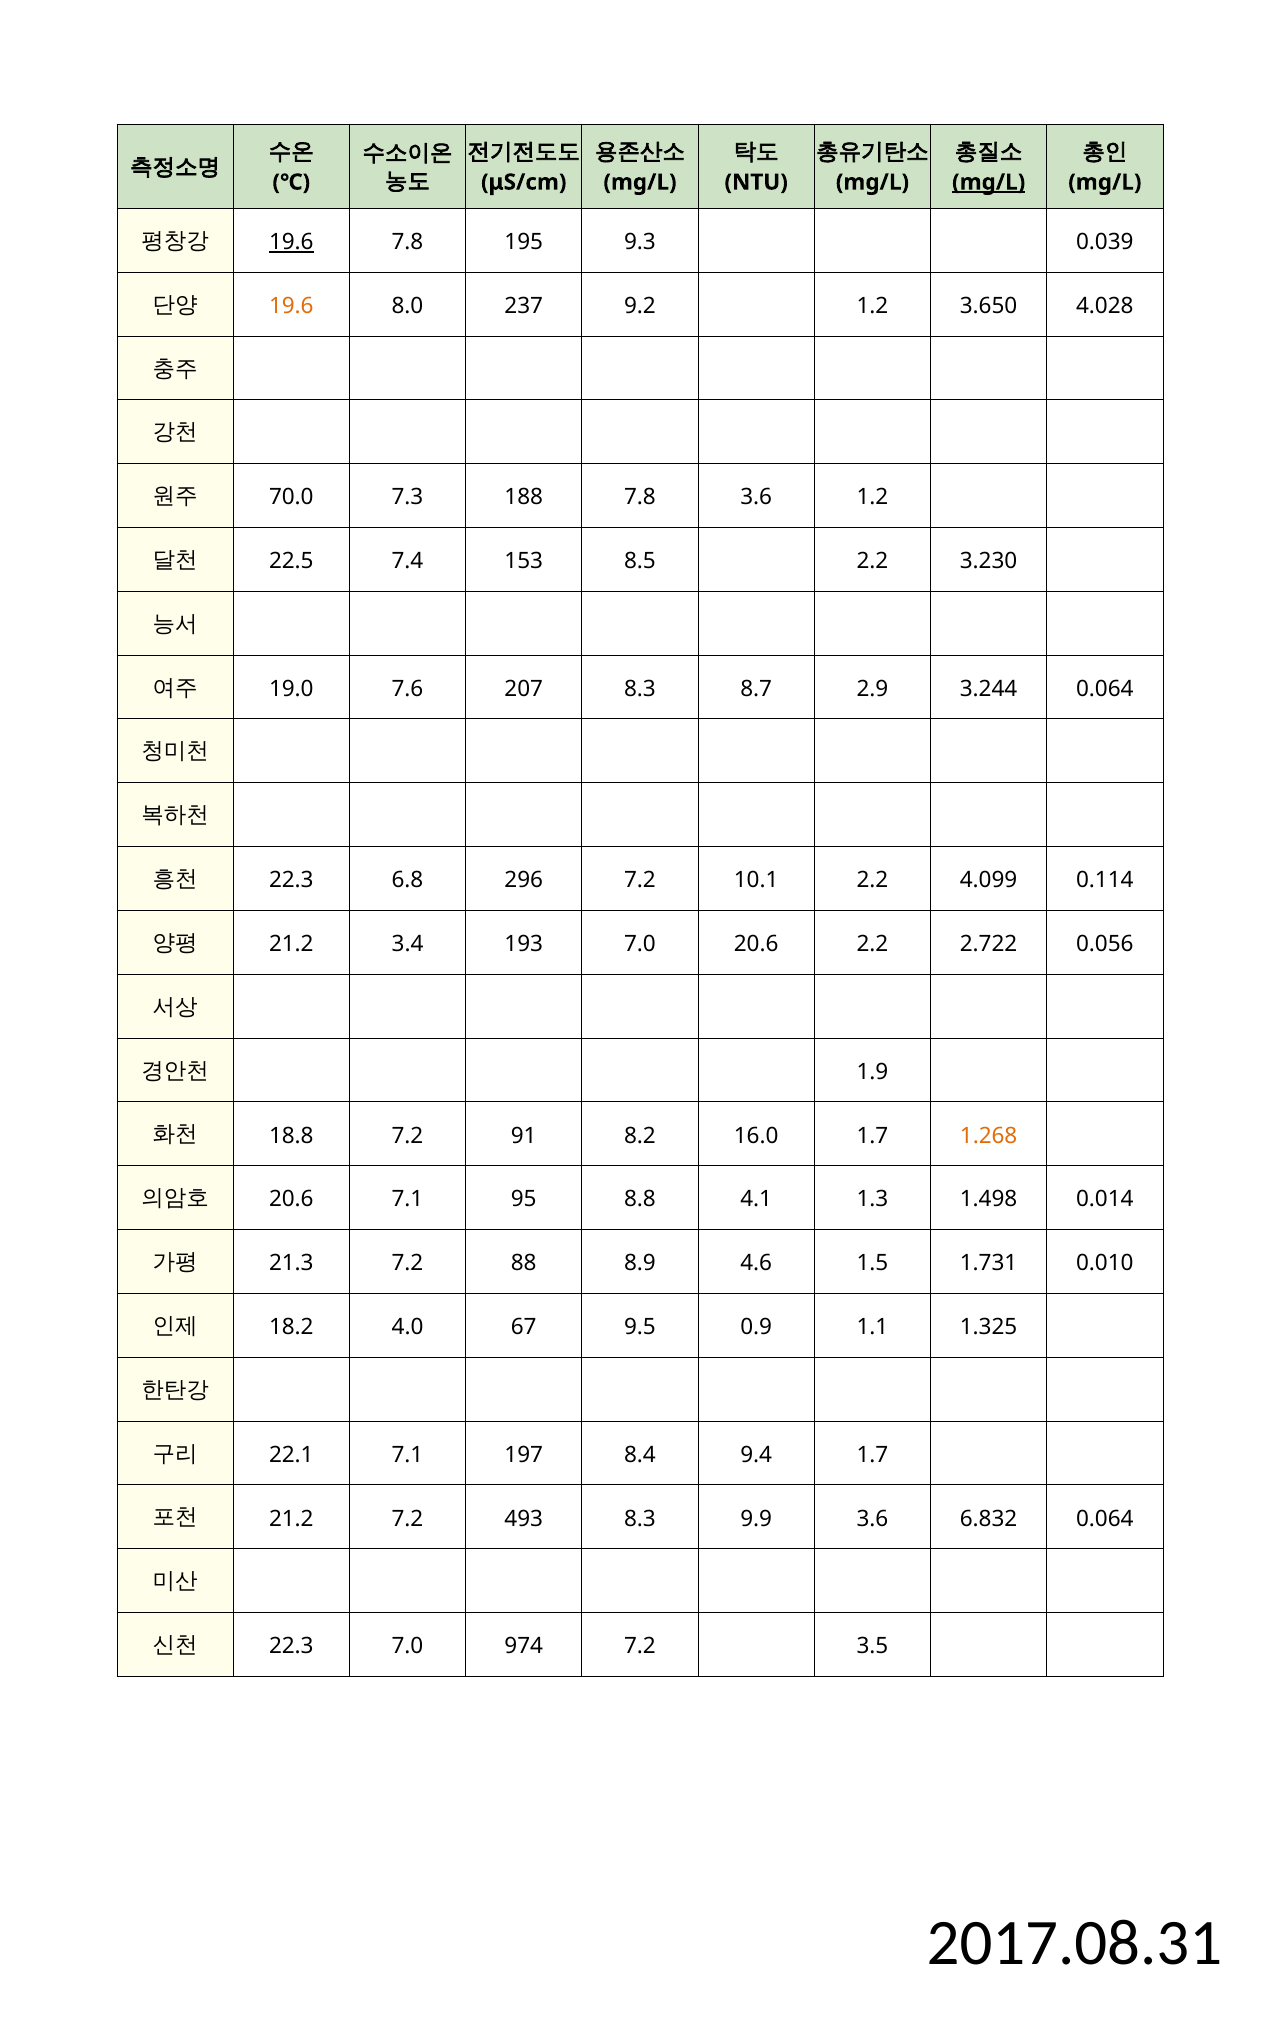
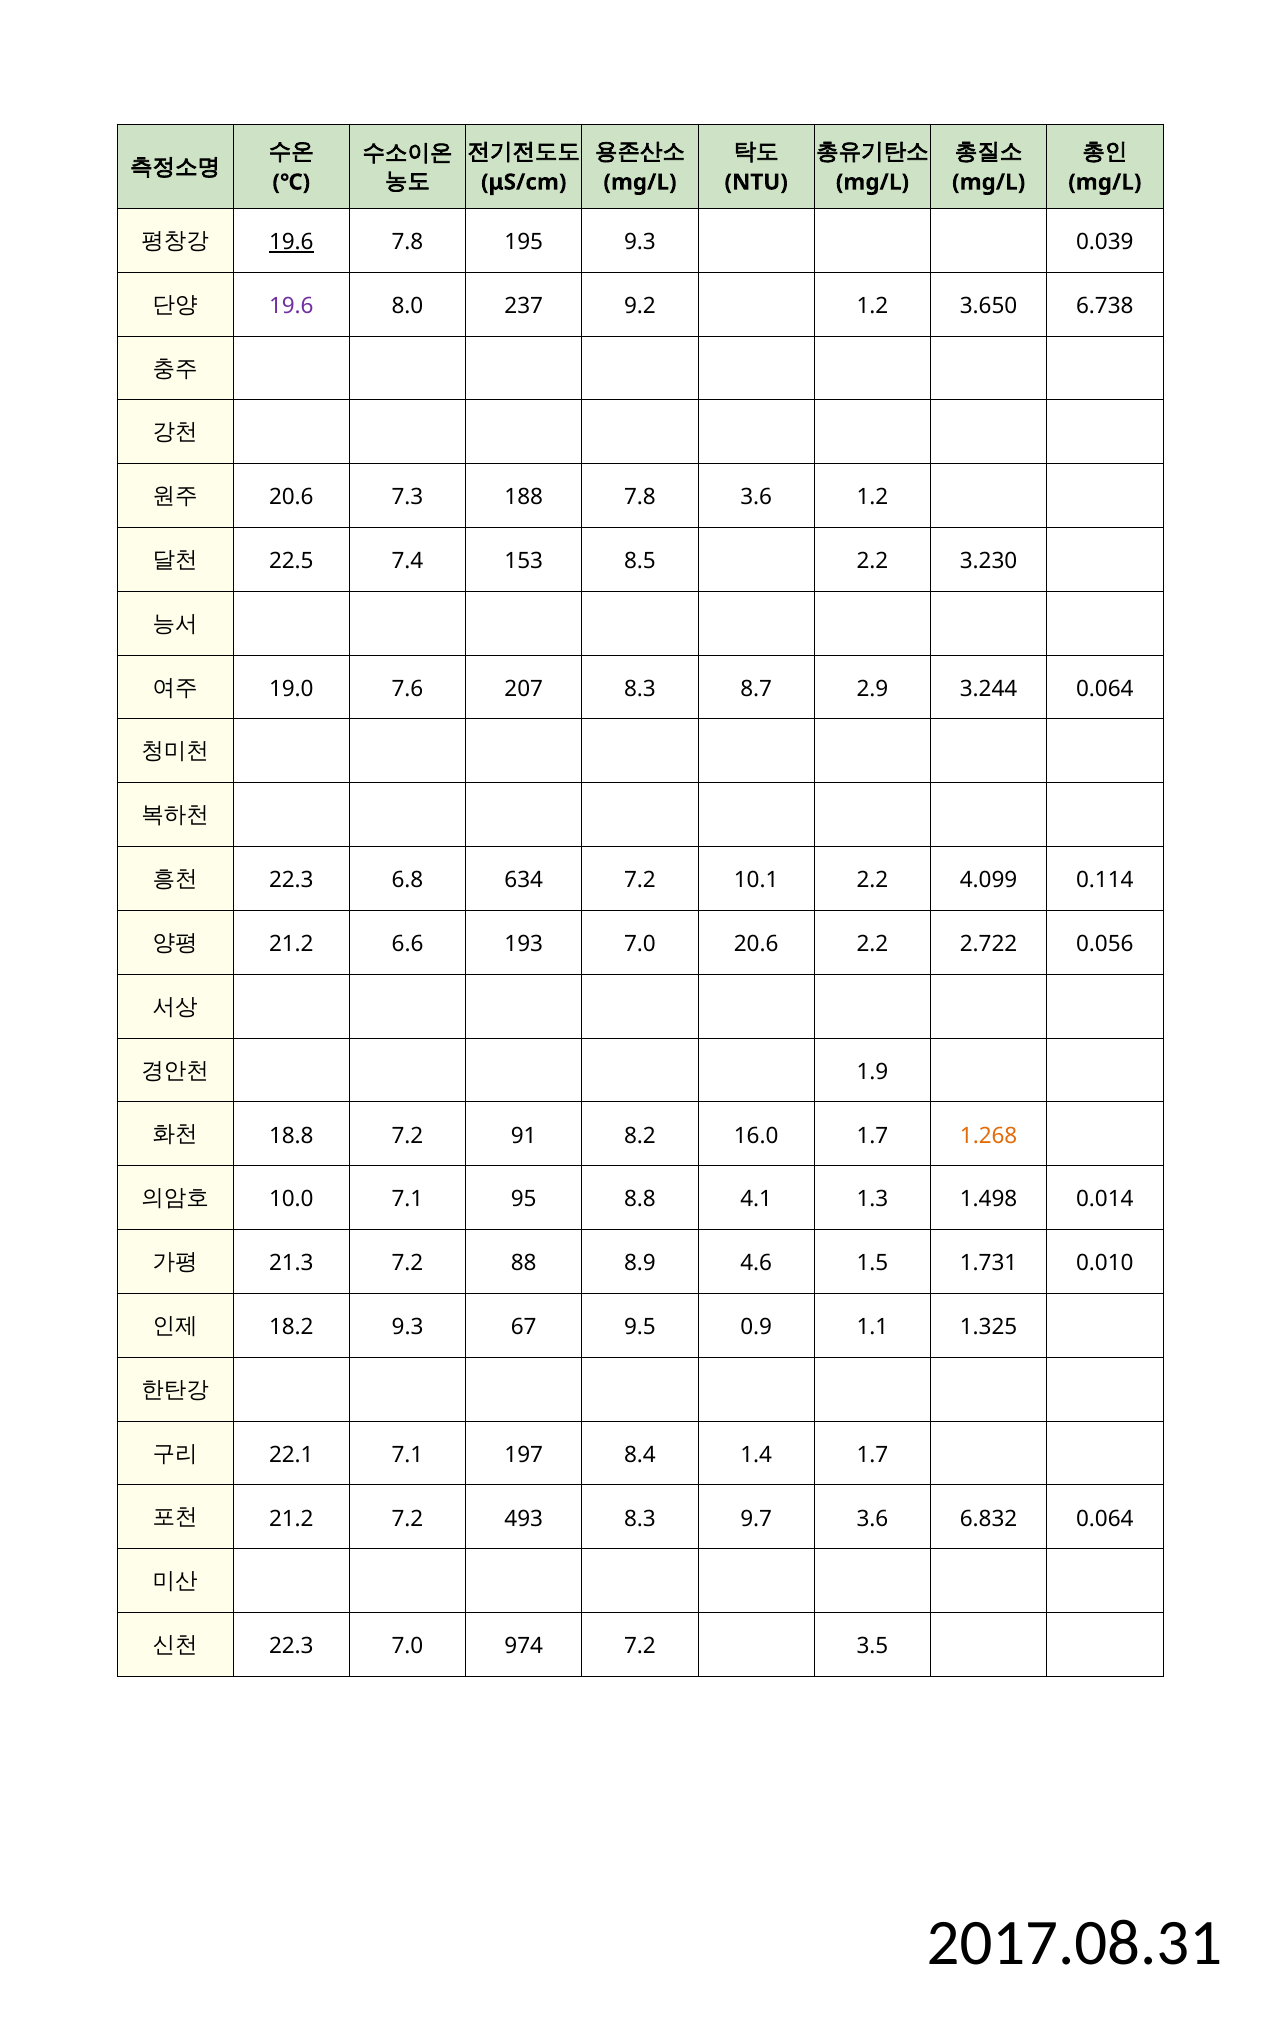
mg/L at (989, 182) underline: present -> none
19.6 at (291, 306) colour: orange -> purple
4.028: 4.028 -> 6.738
70.0 at (291, 497): 70.0 -> 20.6
296: 296 -> 634
3.4: 3.4 -> 6.6
20.6 at (291, 1200): 20.6 -> 10.0
18.2 4.0: 4.0 -> 9.3
9.4: 9.4 -> 1.4
9.9: 9.9 -> 9.7
